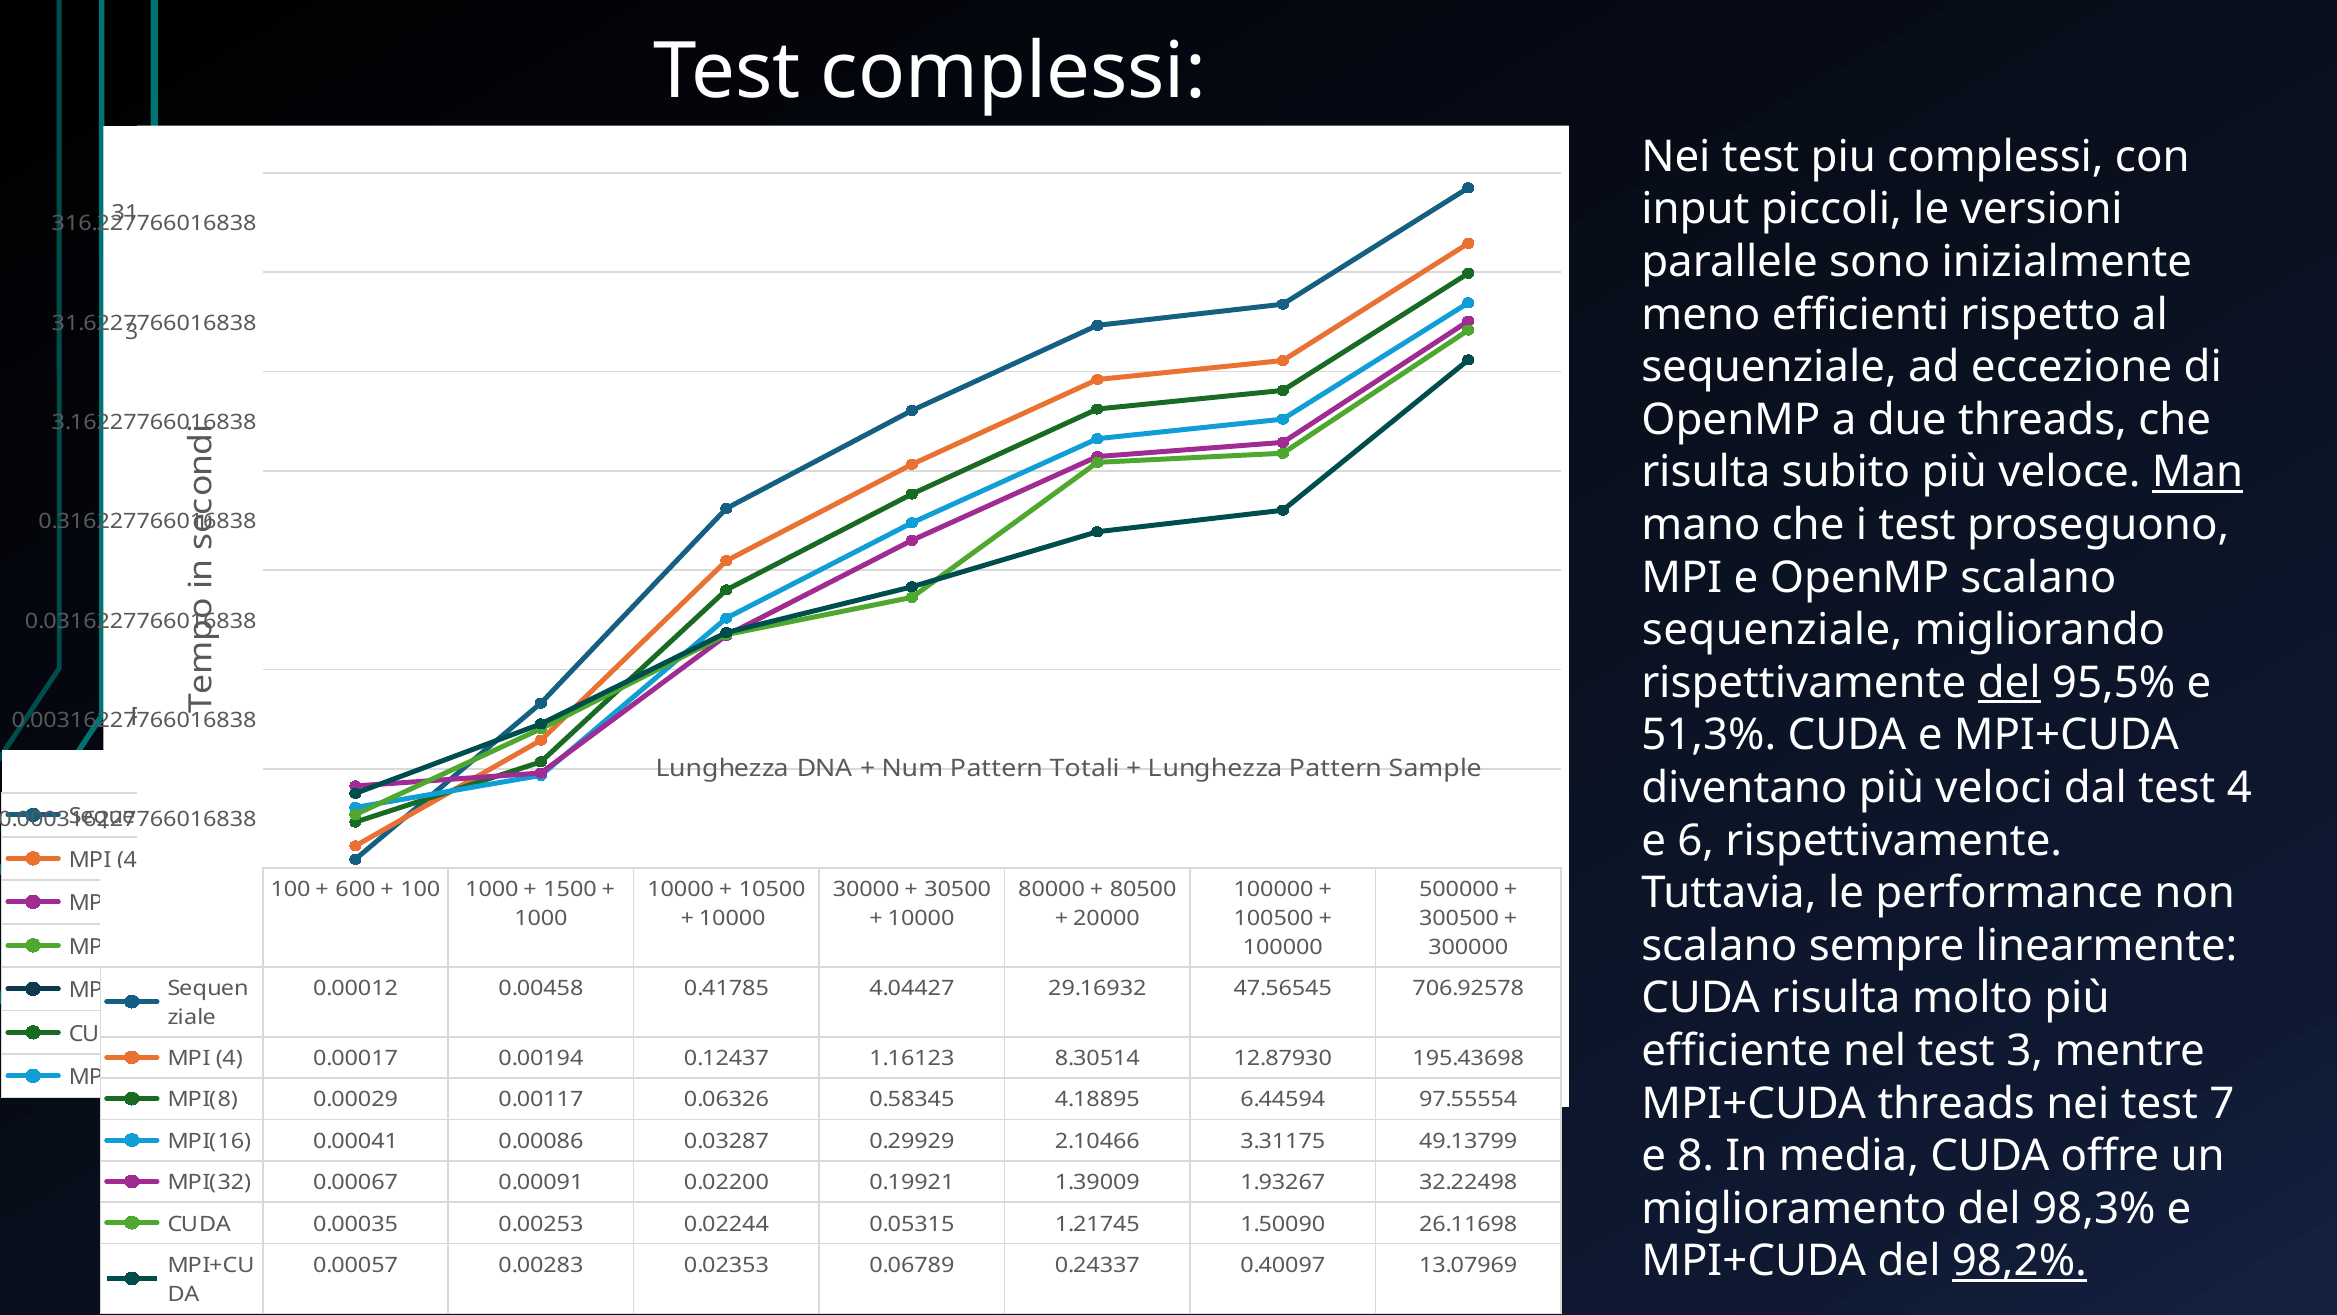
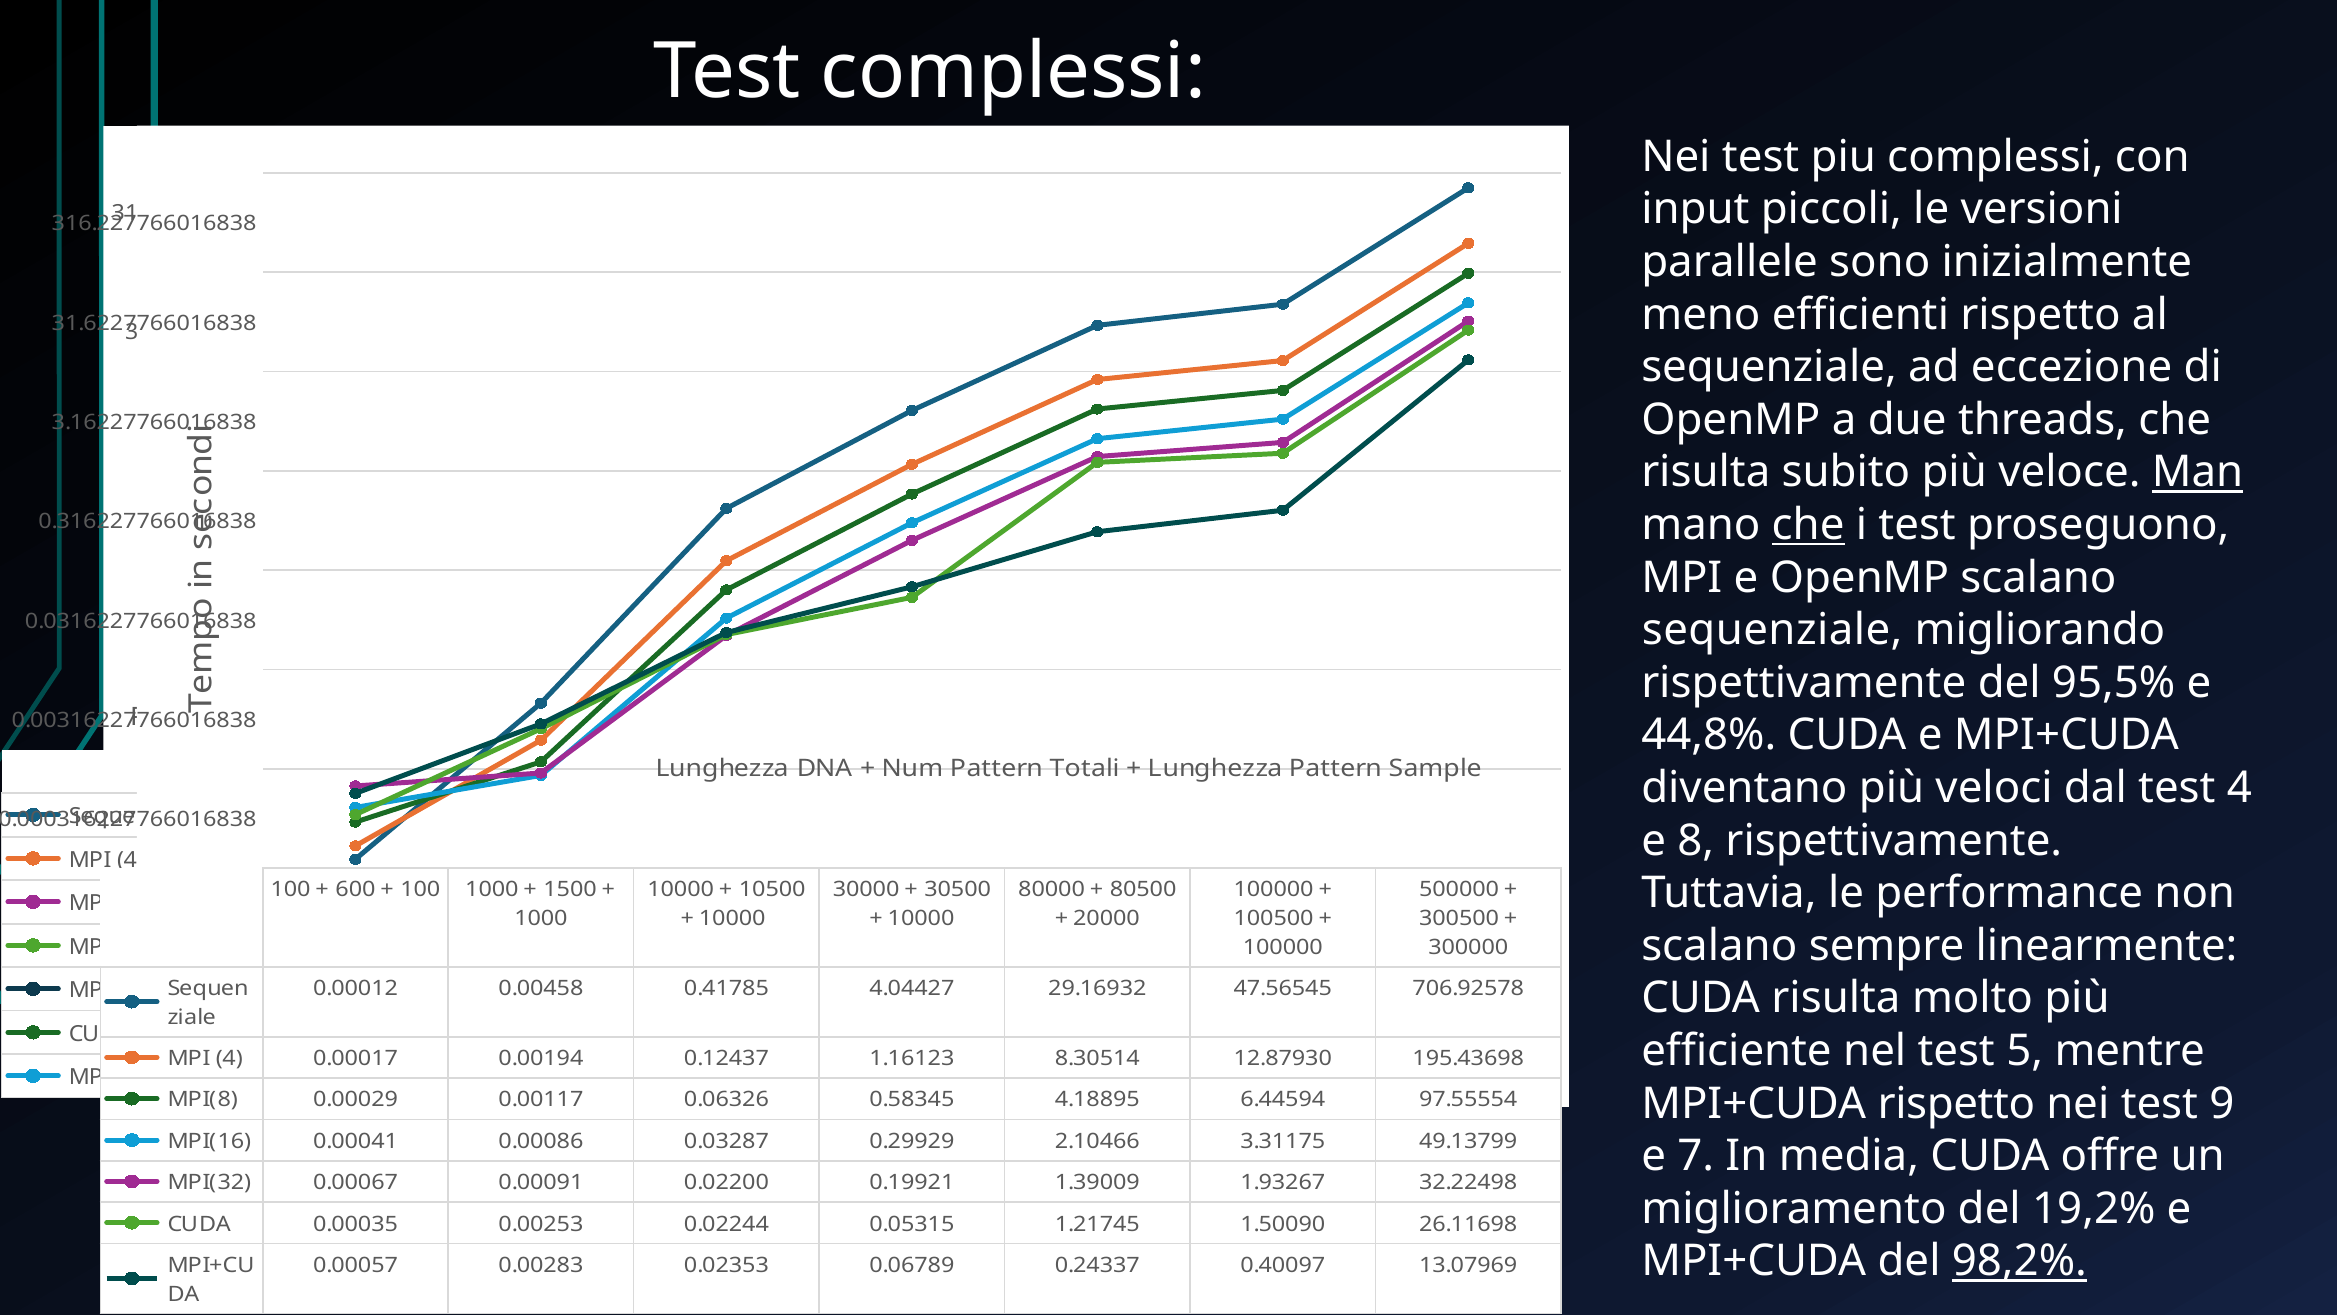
che at (1808, 525) underline: none -> present
del at (2009, 683) underline: present -> none
51,3%: 51,3% -> 44,8%
6: 6 -> 8
3: 3 -> 5
MPI+CUDA threads: threads -> rispetto
7: 7 -> 9
8: 8 -> 7
98,3%: 98,3% -> 19,2%
